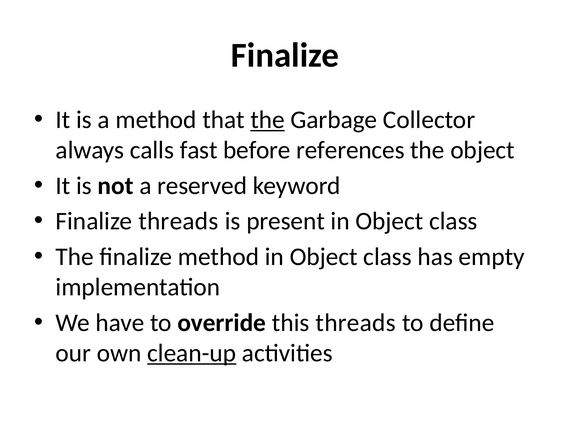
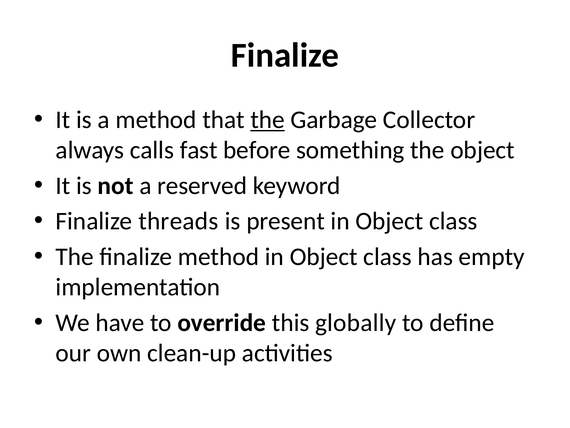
references: references -> something
this threads: threads -> globally
clean-up underline: present -> none
